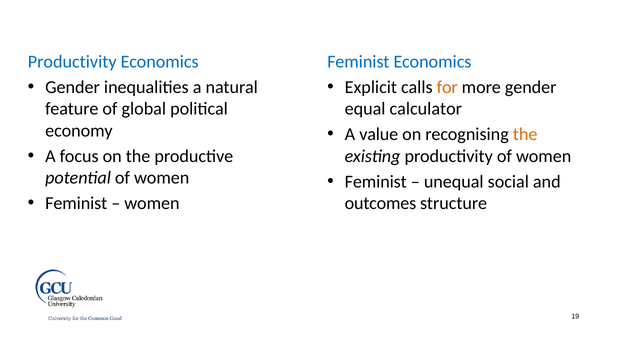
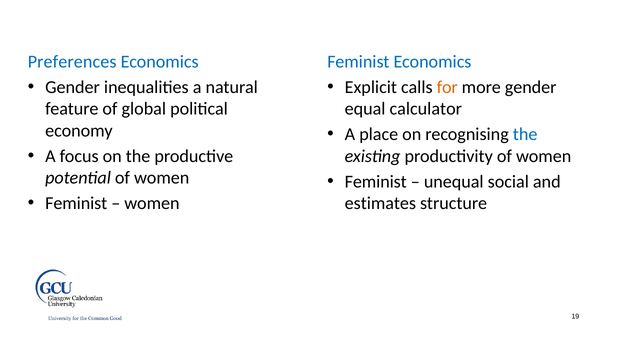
Productivity at (72, 62): Productivity -> Preferences
value: value -> place
the at (525, 134) colour: orange -> blue
outcomes: outcomes -> estimates
